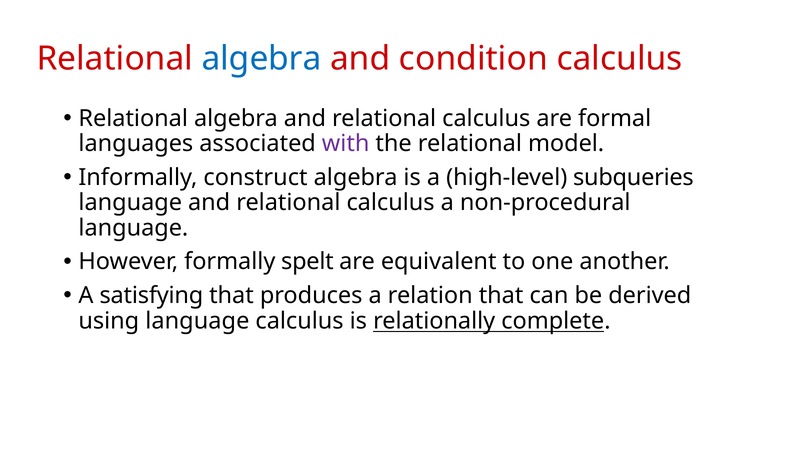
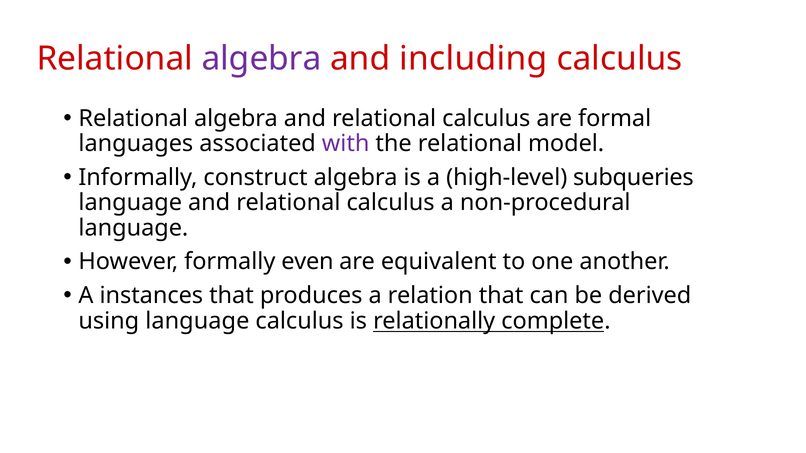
algebra at (262, 59) colour: blue -> purple
condition: condition -> including
spelt: spelt -> even
satisfying: satisfying -> instances
